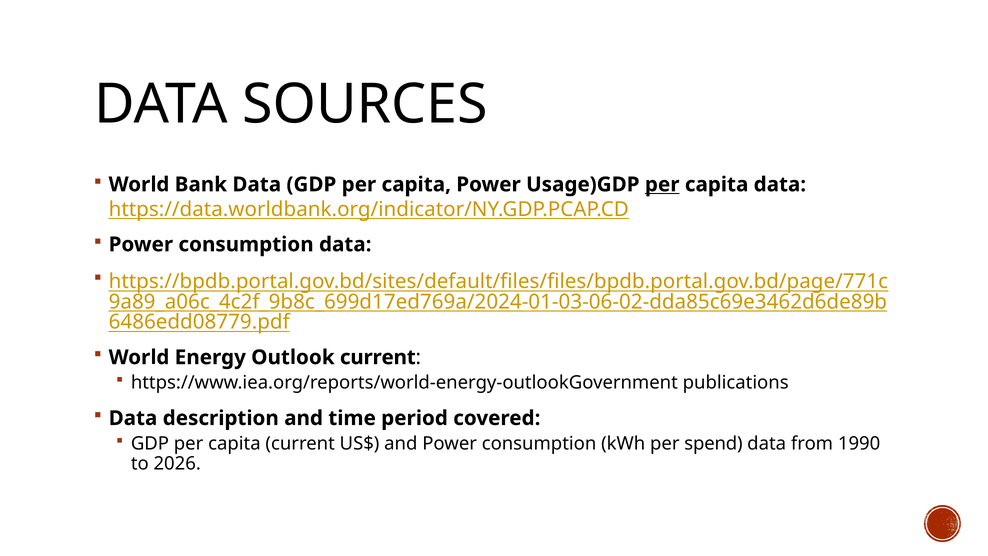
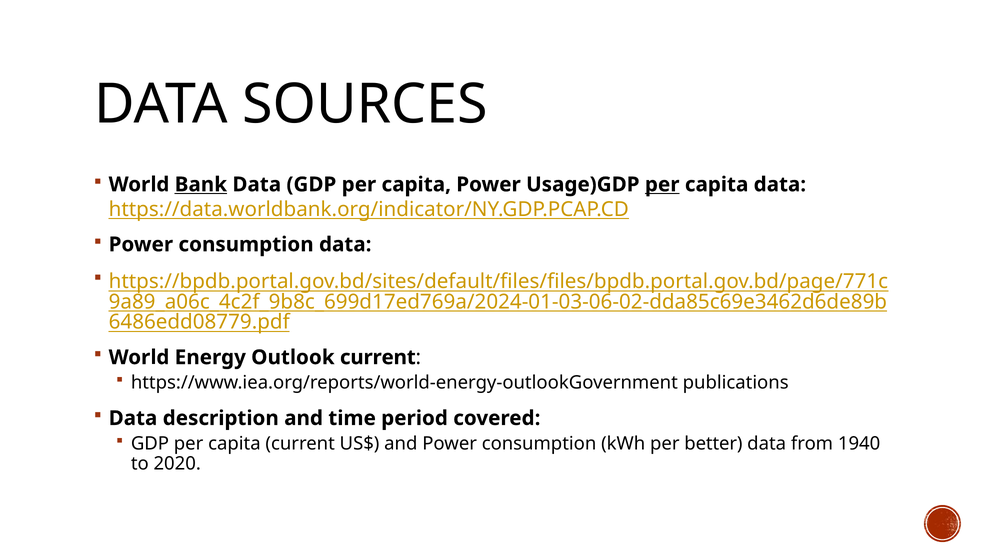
Bank underline: none -> present
spend: spend -> better
1990: 1990 -> 1940
2026: 2026 -> 2020
